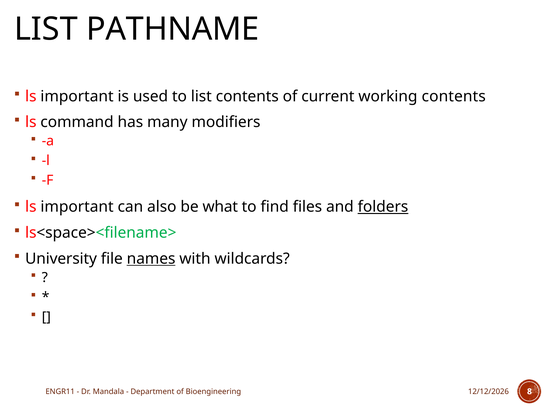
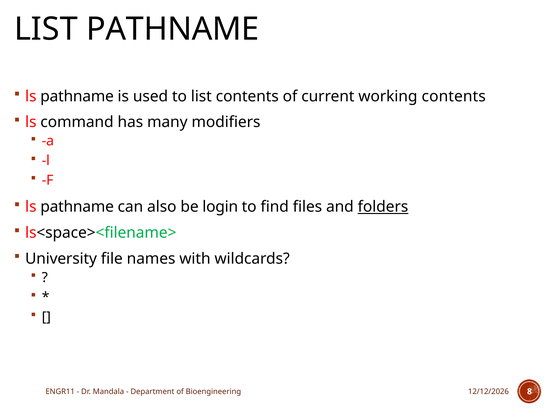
important at (77, 96): important -> pathname
important at (77, 207): important -> pathname
what: what -> login
names underline: present -> none
